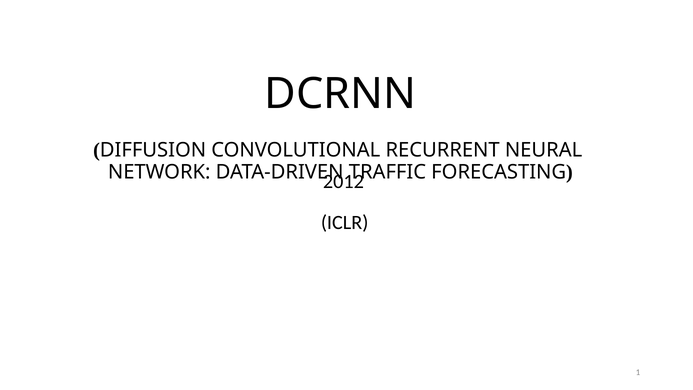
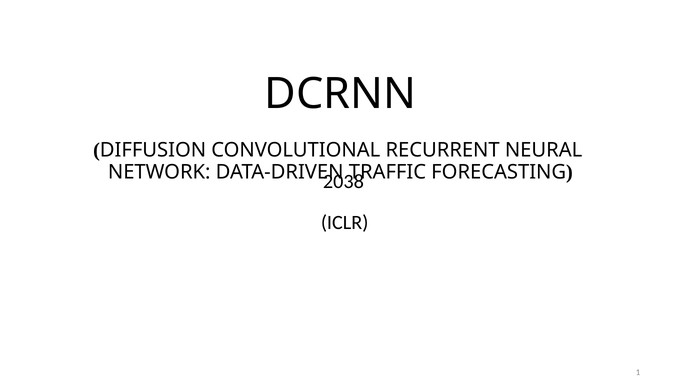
2012: 2012 -> 2038
